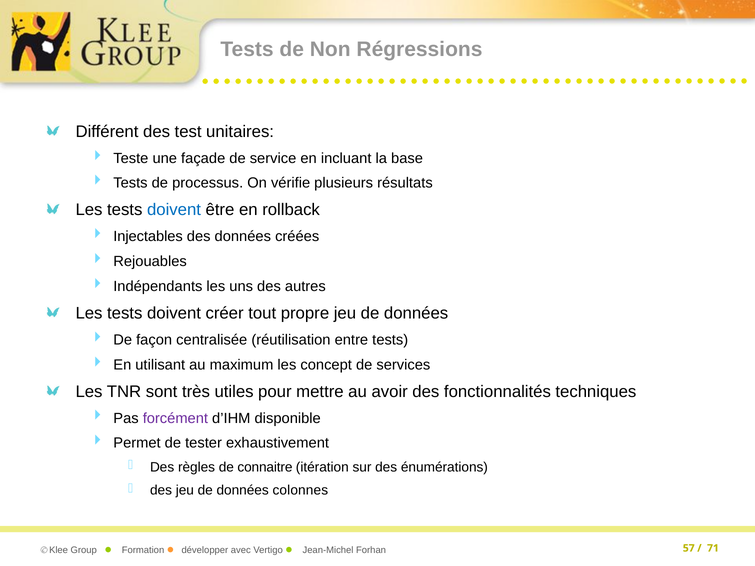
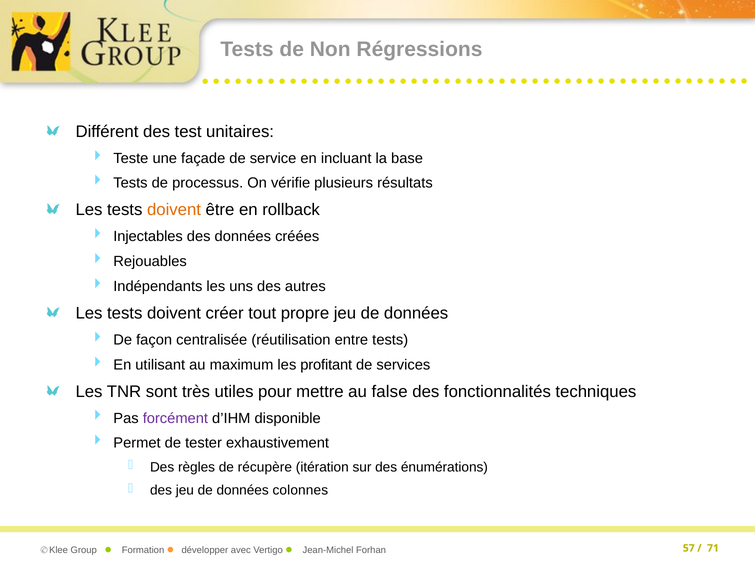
doivent at (174, 210) colour: blue -> orange
concept: concept -> profitant
avoir: avoir -> false
connaitre: connaitre -> récupère
